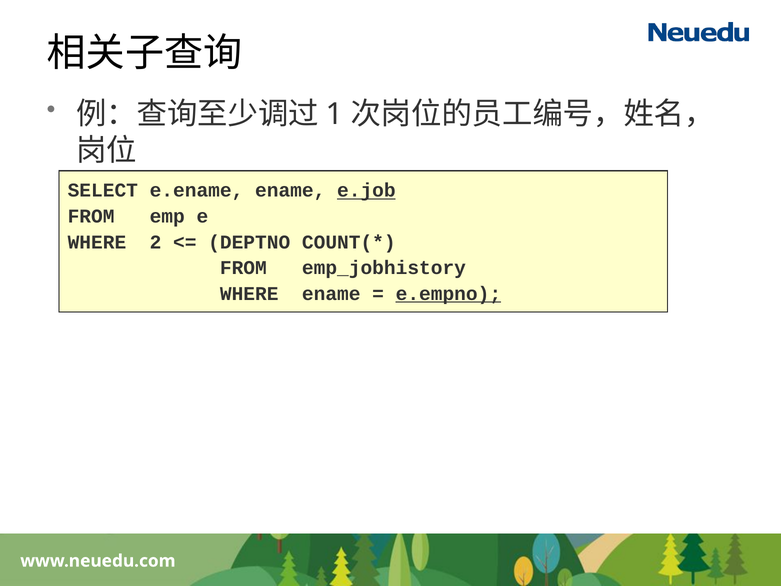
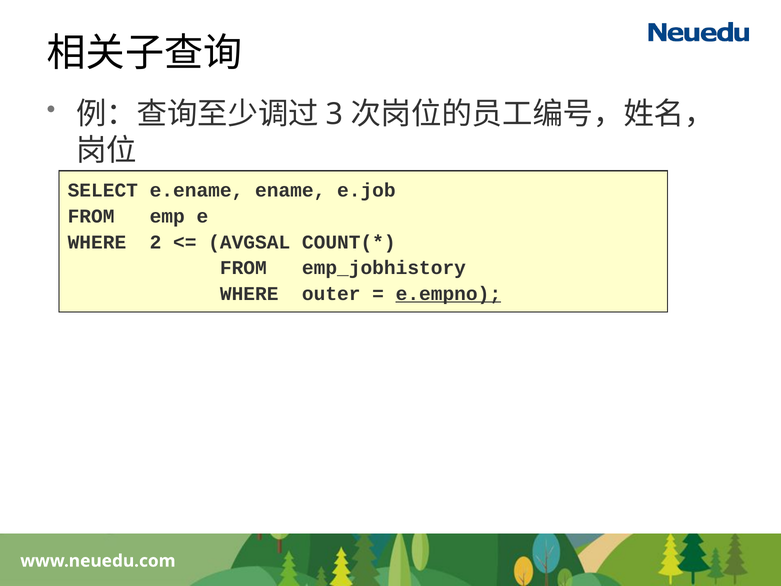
1: 1 -> 3
e.job underline: present -> none
DEPTNO: DEPTNO -> AVGSAL
WHERE ename: ename -> outer
